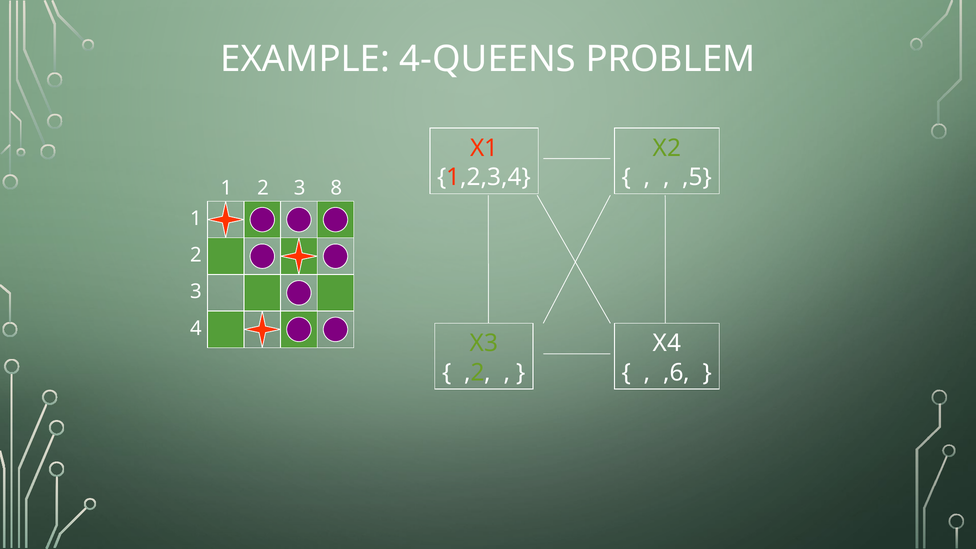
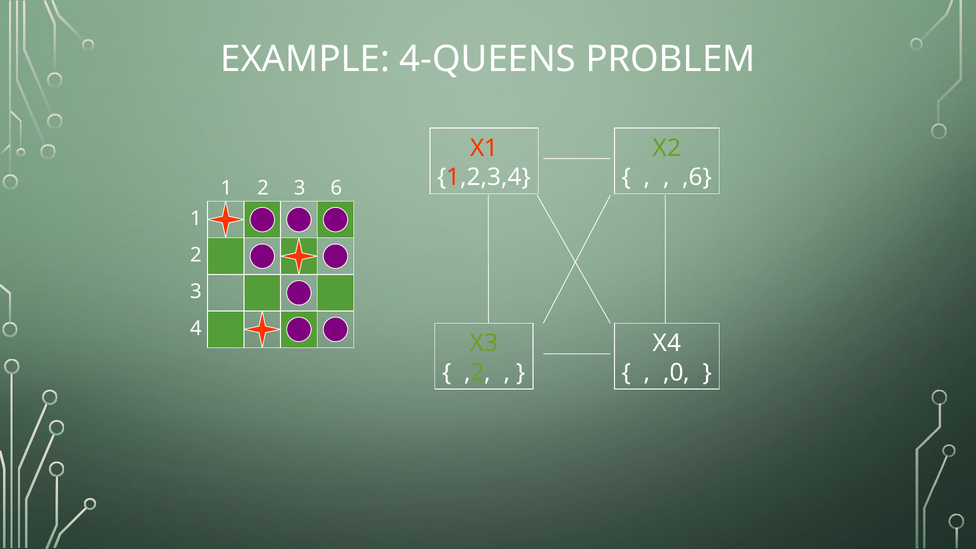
,5: ,5 -> ,6
8: 8 -> 6
,6: ,6 -> ,0
